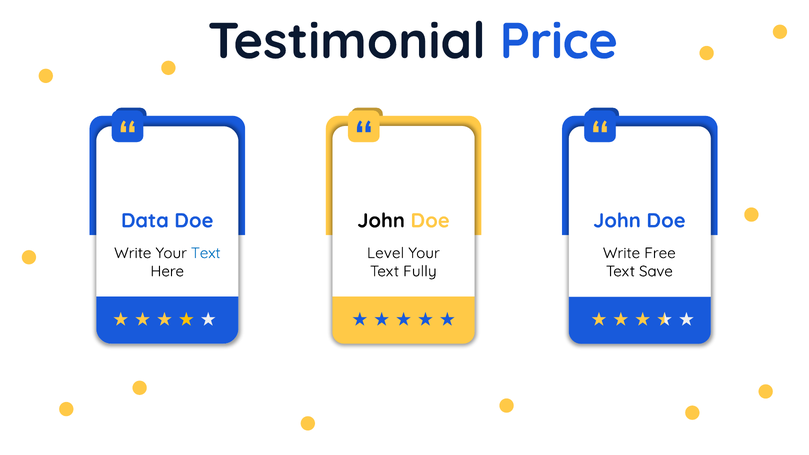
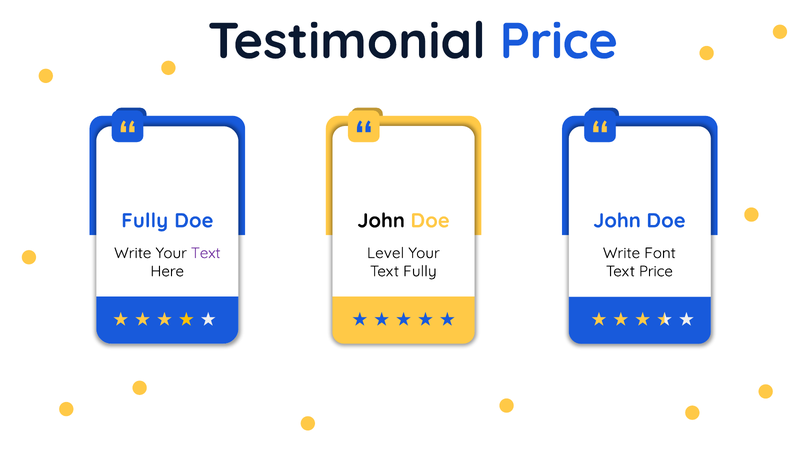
Data at (145, 221): Data -> Fully
Text at (206, 253) colour: blue -> purple
Free: Free -> Font
Text Save: Save -> Price
